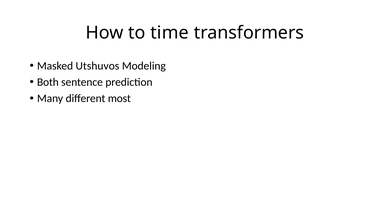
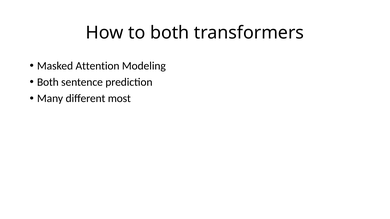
to time: time -> both
Utshuvos: Utshuvos -> Attention
